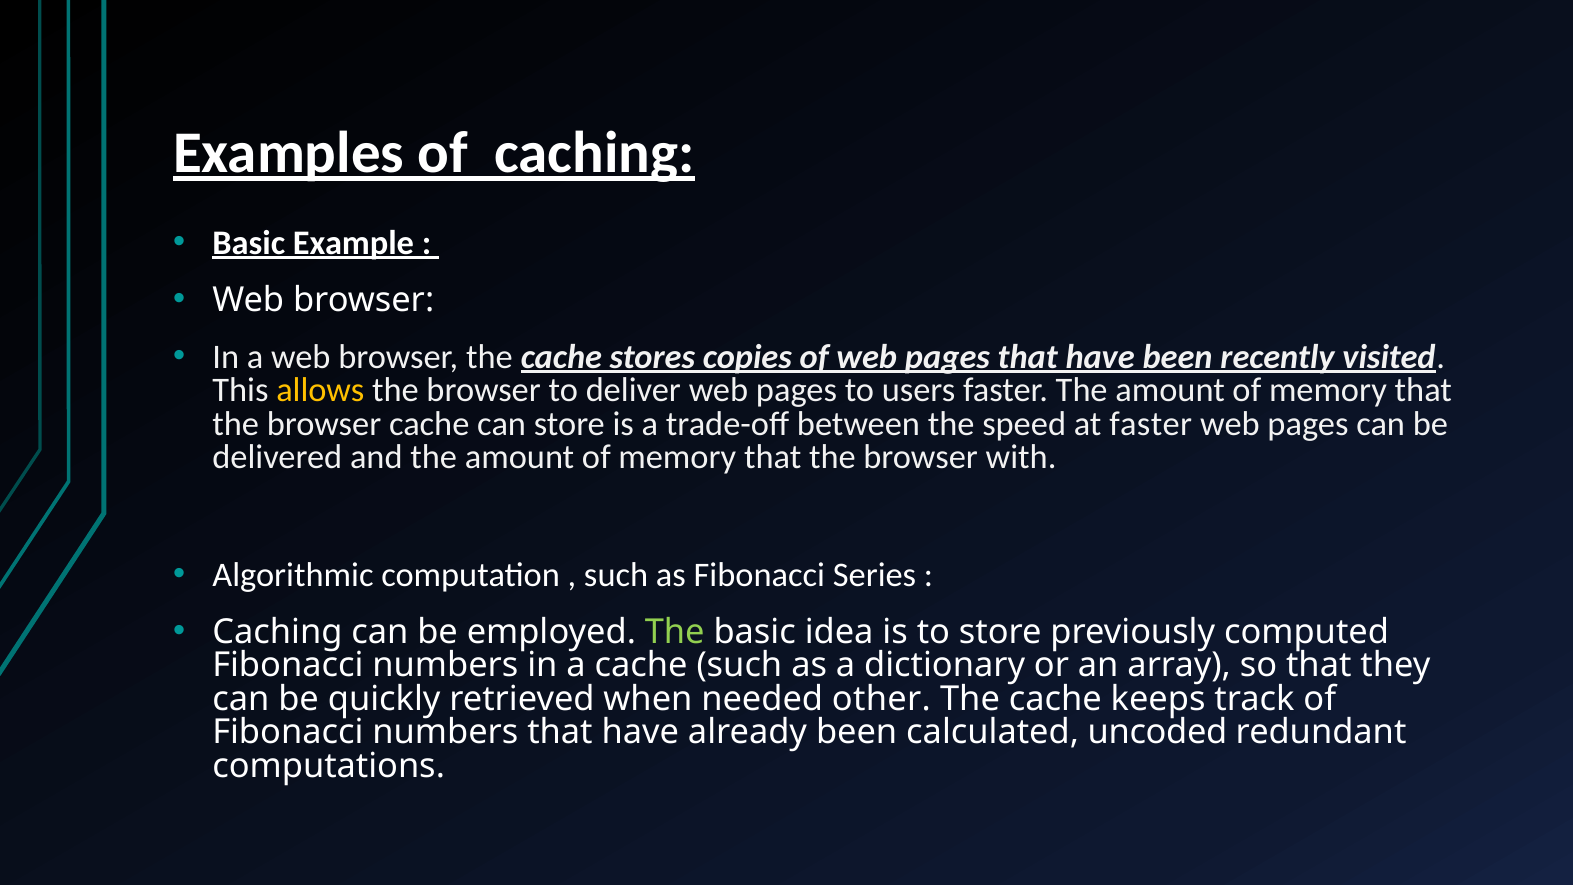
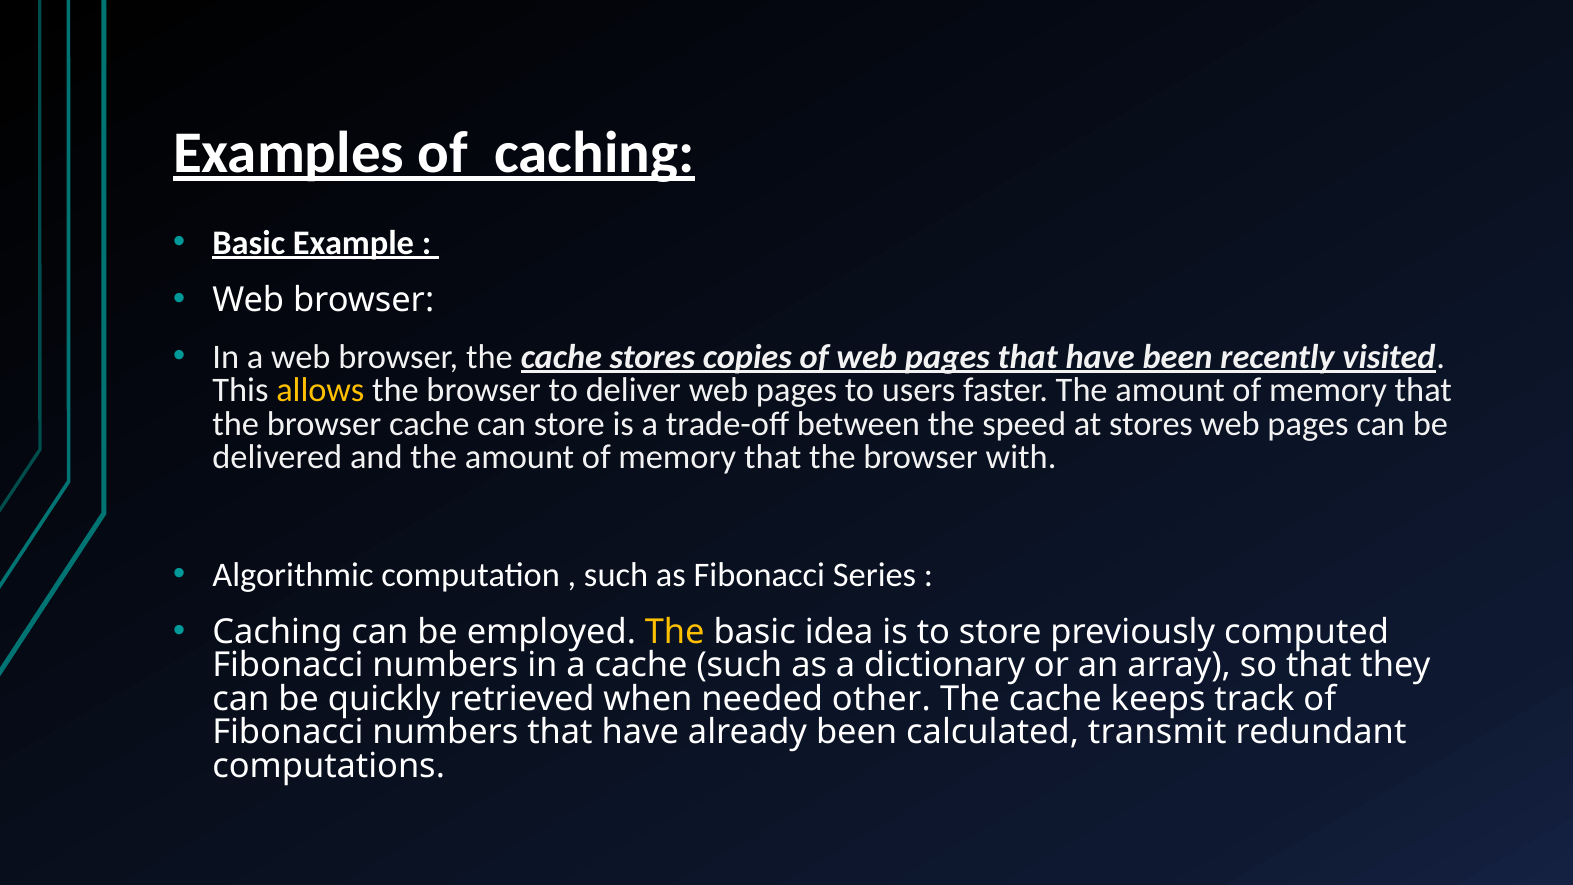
at faster: faster -> stores
The at (675, 632) colour: light green -> yellow
uncoded: uncoded -> transmit
